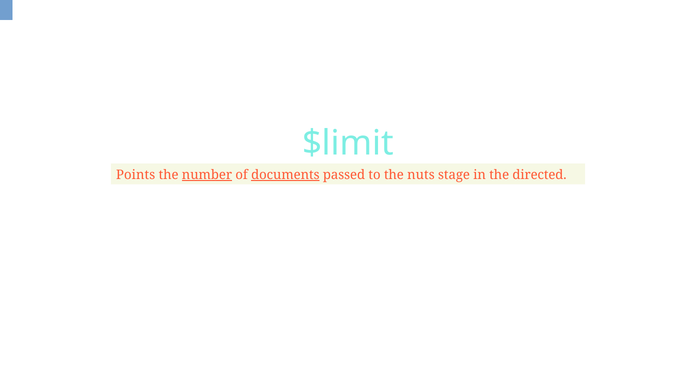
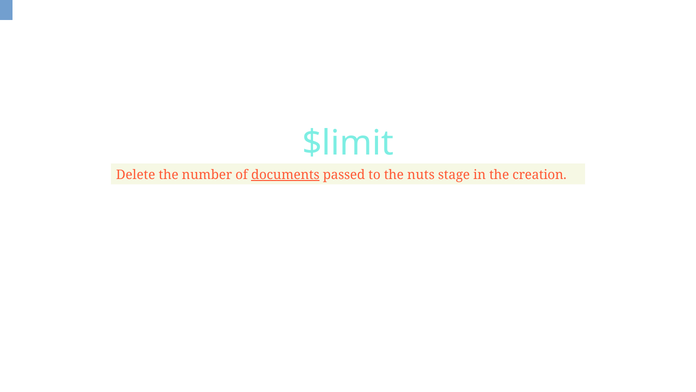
Points: Points -> Delete
number underline: present -> none
directed: directed -> creation
